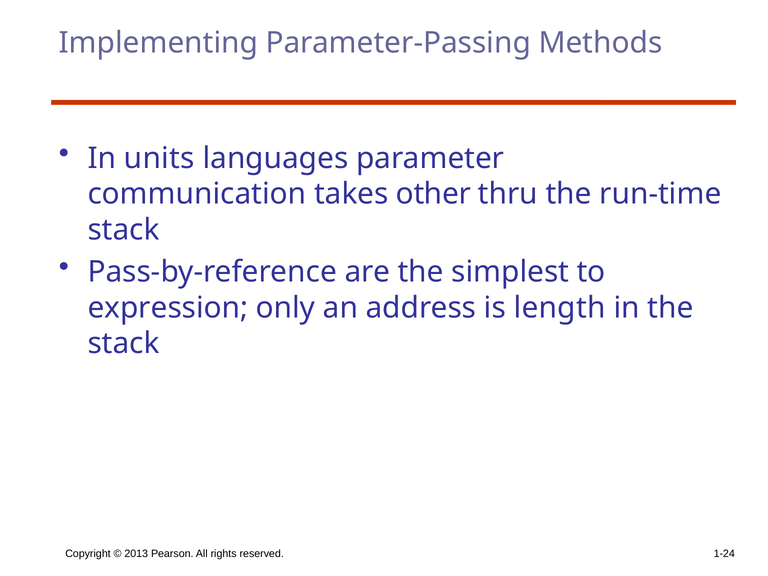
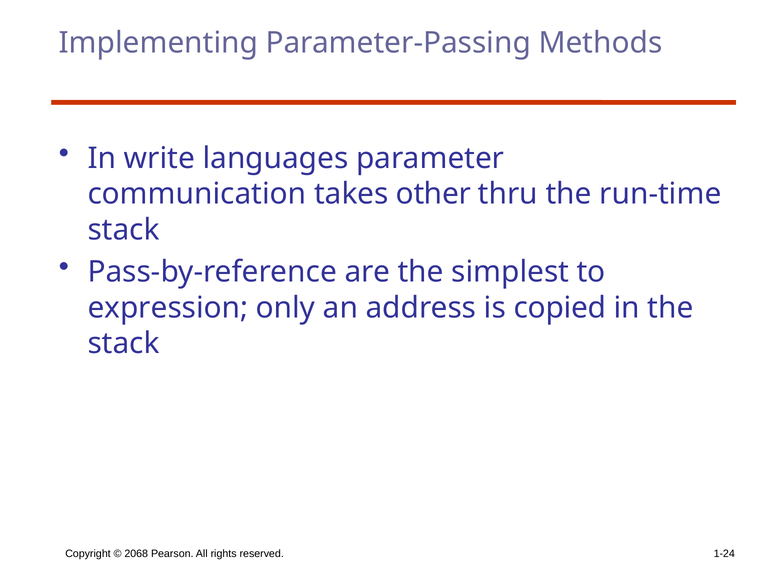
units: units -> write
length: length -> copied
2013: 2013 -> 2068
